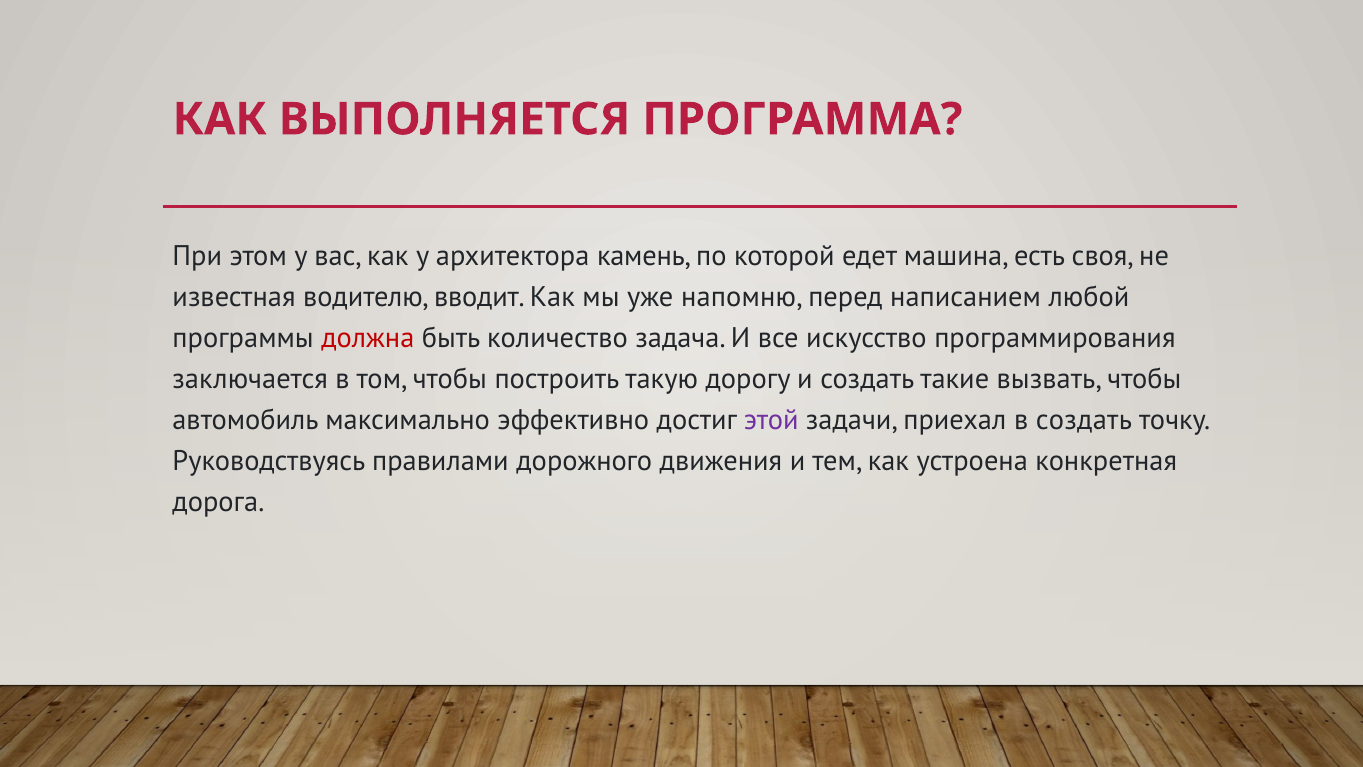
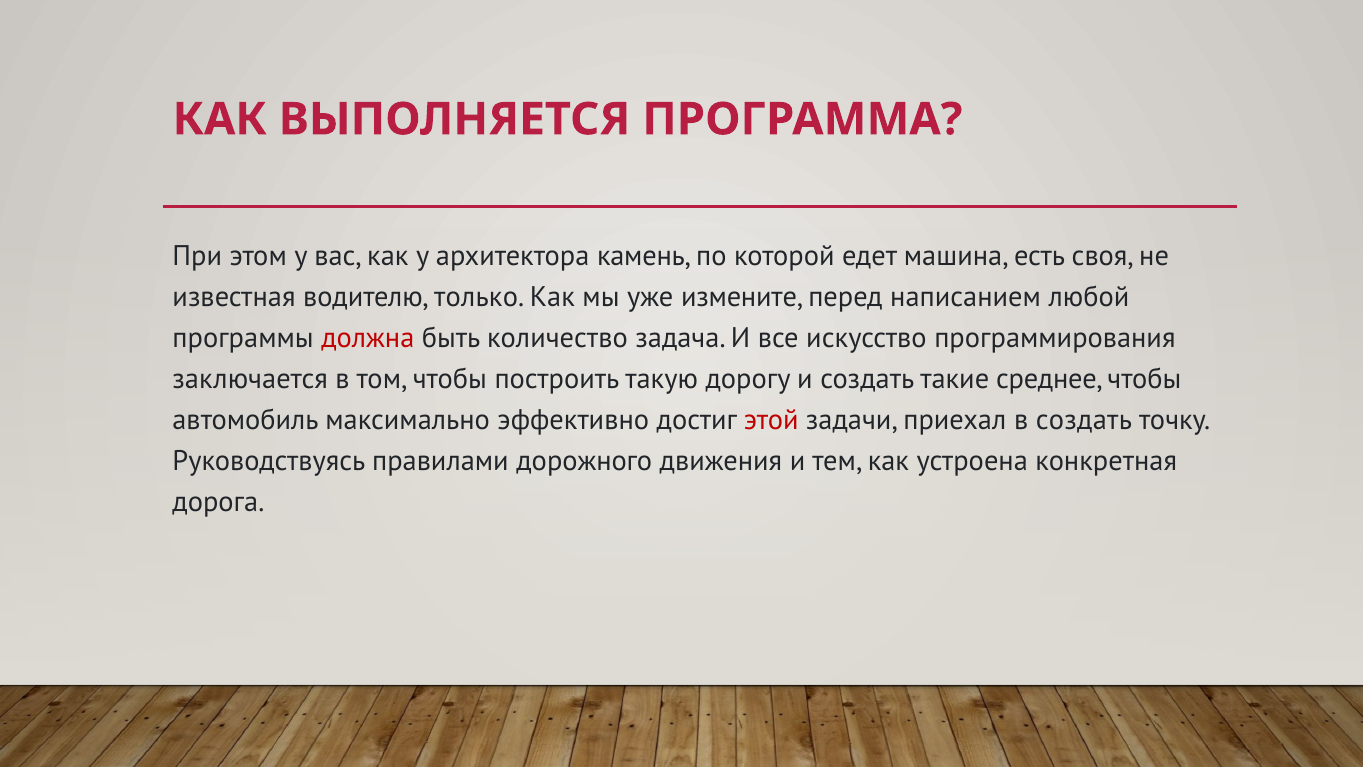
вводит: вводит -> только
напомню: напомню -> измените
вызвать: вызвать -> среднее
этой colour: purple -> red
